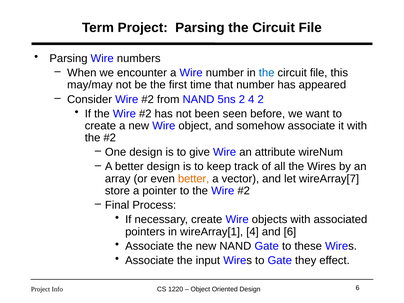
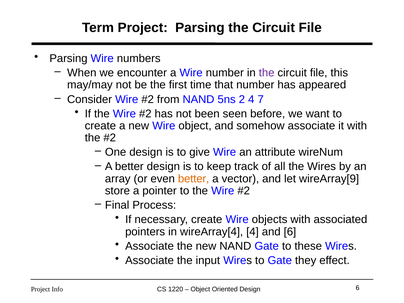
the at (267, 73) colour: blue -> purple
4 2: 2 -> 7
wireArray[7: wireArray[7 -> wireArray[9
wireArray[1: wireArray[1 -> wireArray[4
